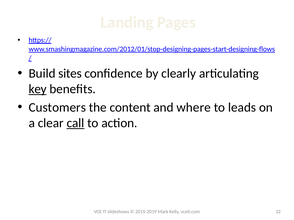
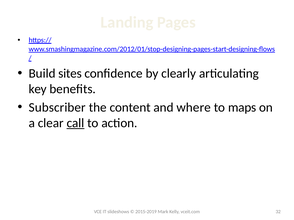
key underline: present -> none
Customers: Customers -> Subscriber
leads: leads -> maps
